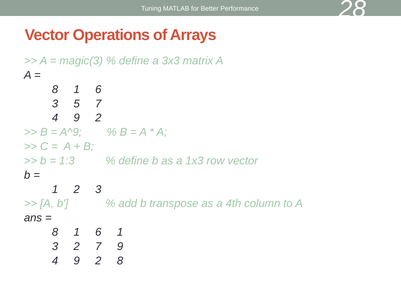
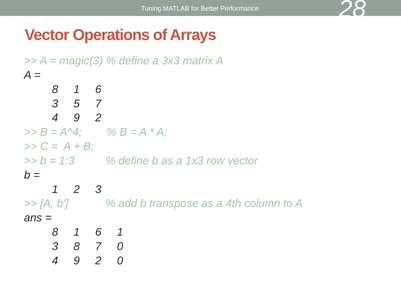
A^9: A^9 -> A^4
3 2: 2 -> 8
7 9: 9 -> 0
2 8: 8 -> 0
